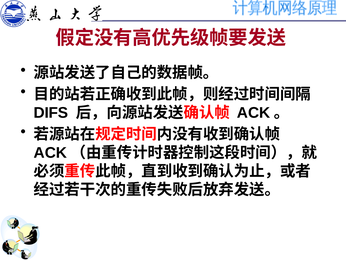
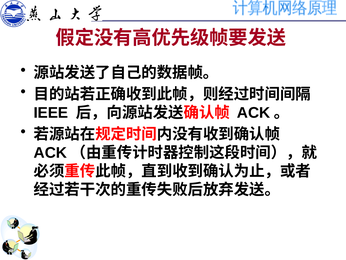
DIFS: DIFS -> IEEE
